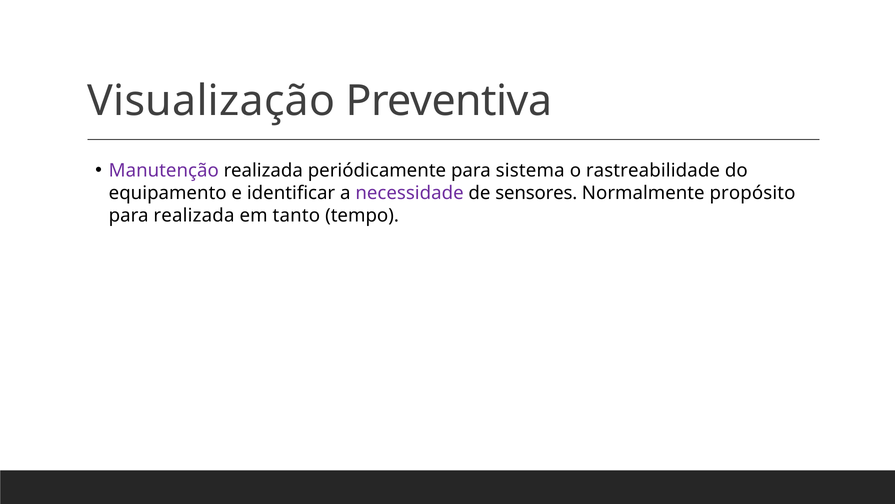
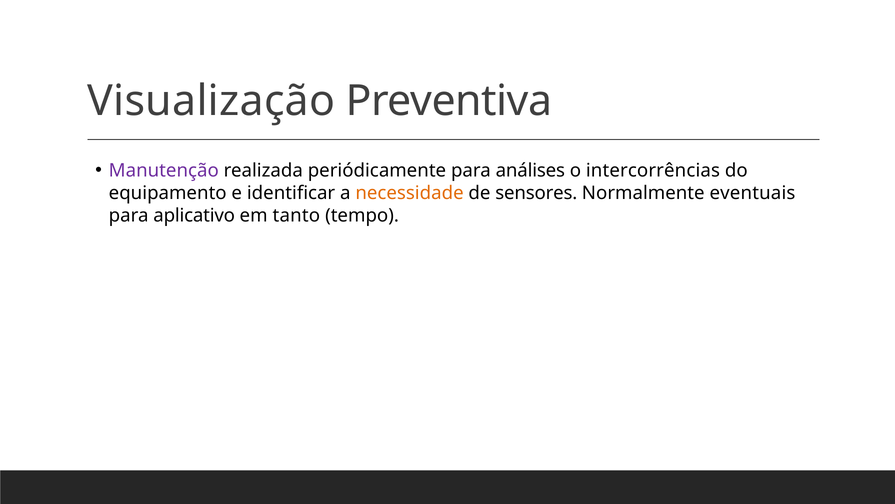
sistema: sistema -> análises
rastreabilidade: rastreabilidade -> intercorrências
necessidade colour: purple -> orange
propósito: propósito -> eventuais
para realizada: realizada -> aplicativo
